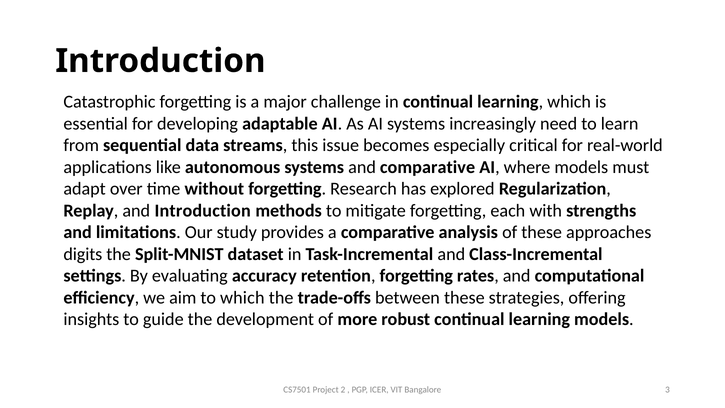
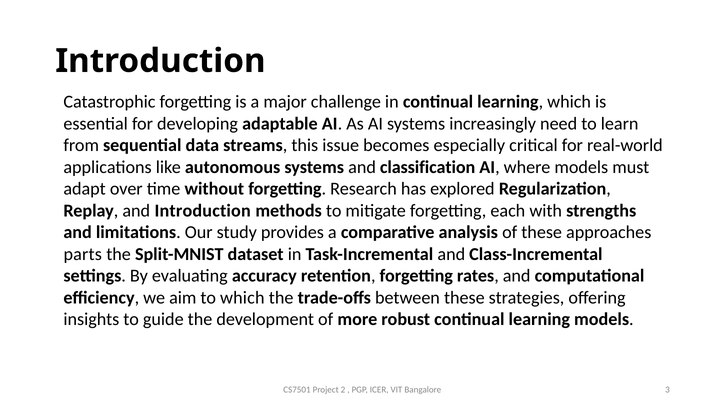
and comparative: comparative -> classification
digits: digits -> parts
